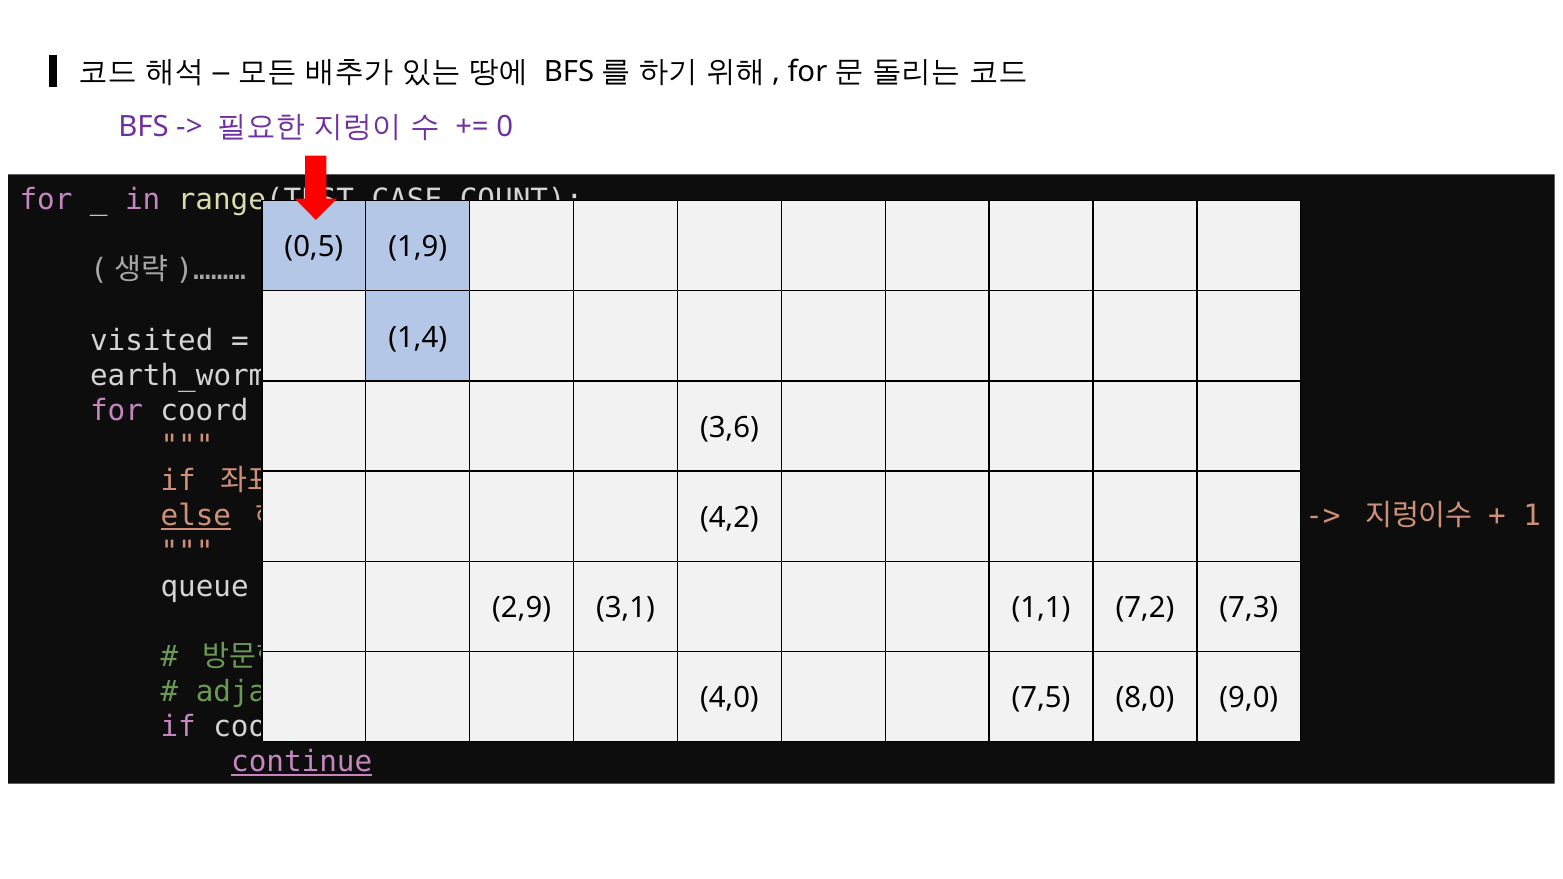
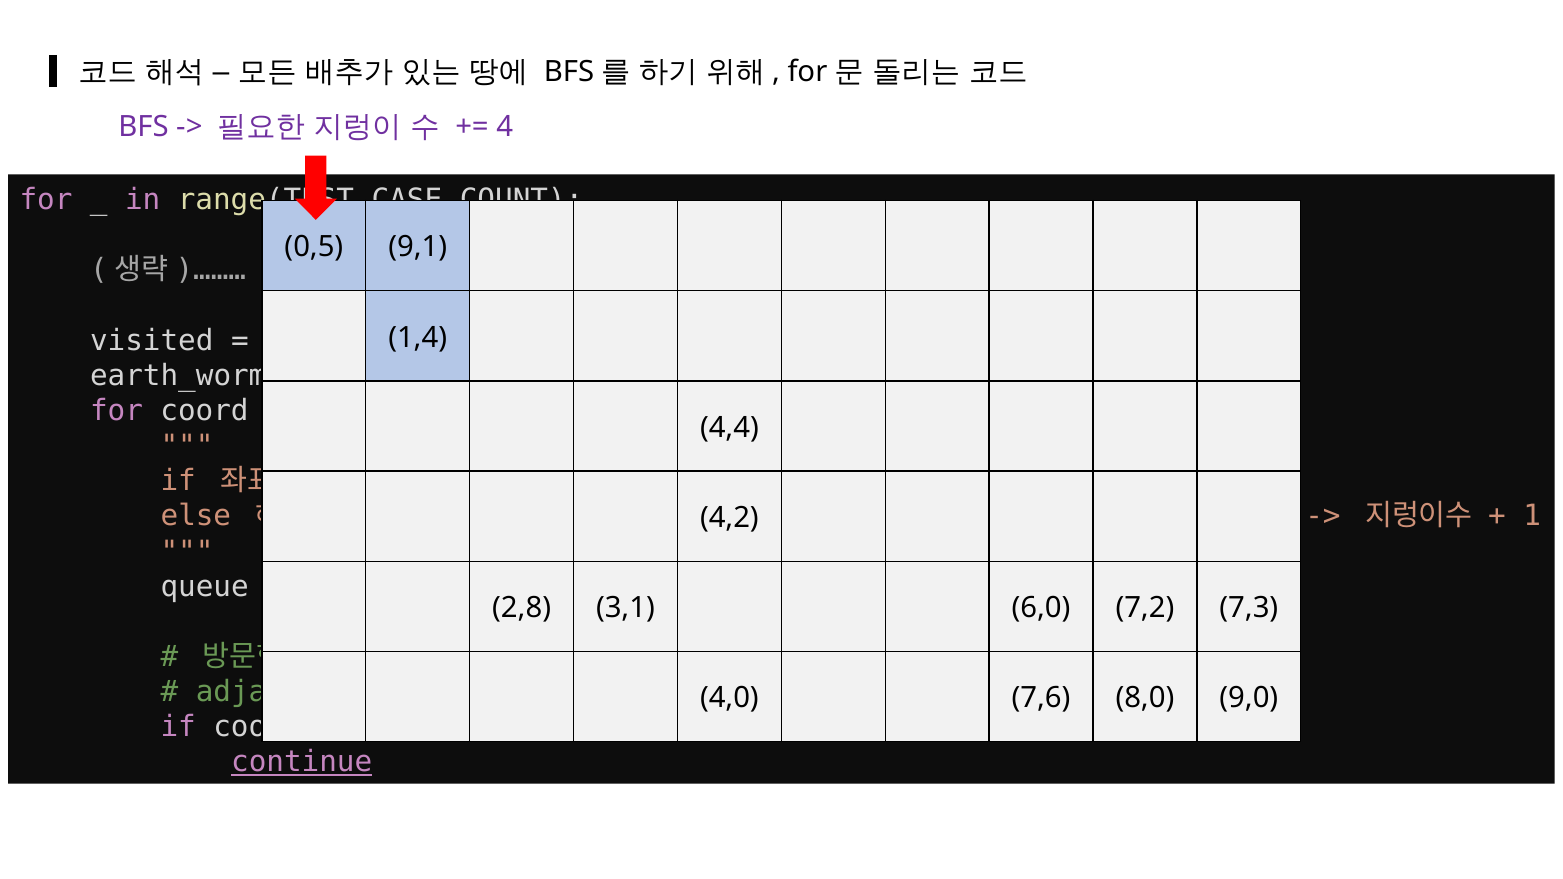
0 at (505, 127): 0 -> 4
1,9: 1,9 -> 9,1
3,6: 3,6 -> 4,4
else underline: present -> none
2,9: 2,9 -> 2,8
1,1: 1,1 -> 6,0
7,5: 7,5 -> 7,6
